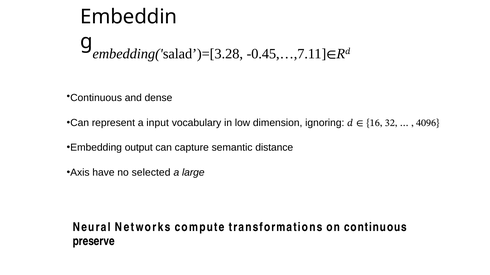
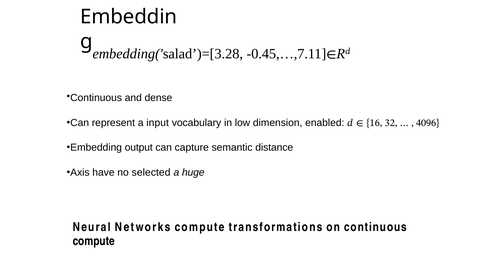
ignoring: ignoring -> enabled
large: large -> huge
preserve at (94, 242): preserve -> compute
